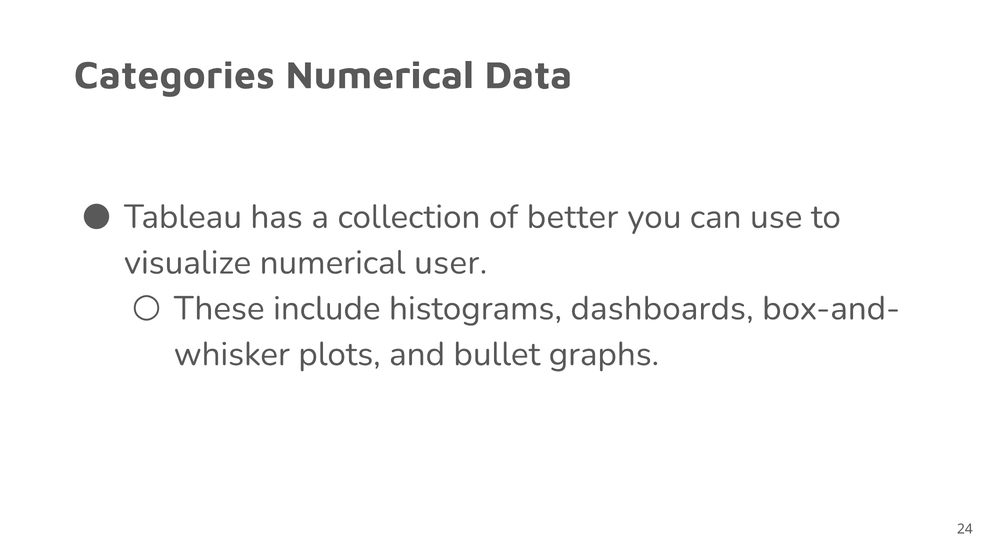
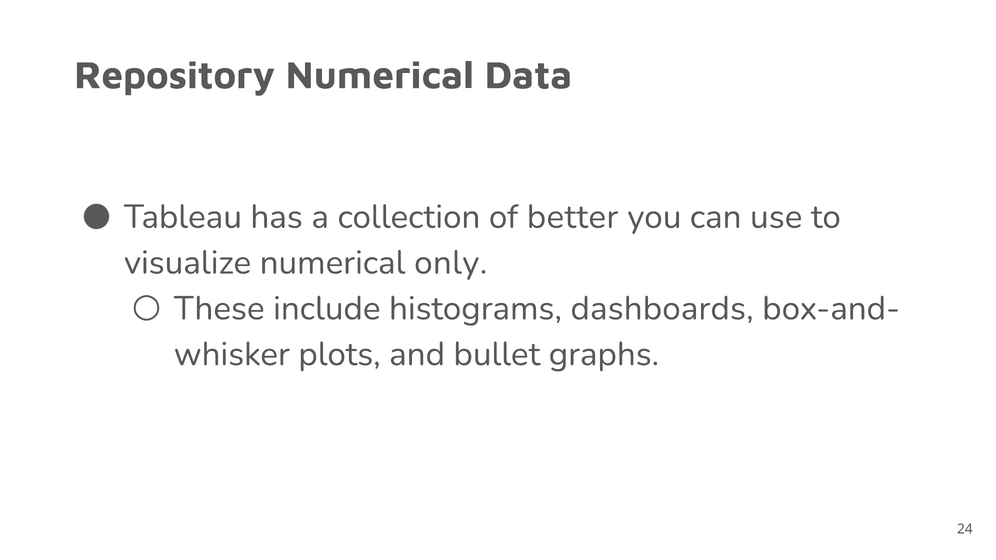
Categories: Categories -> Repository
user: user -> only
